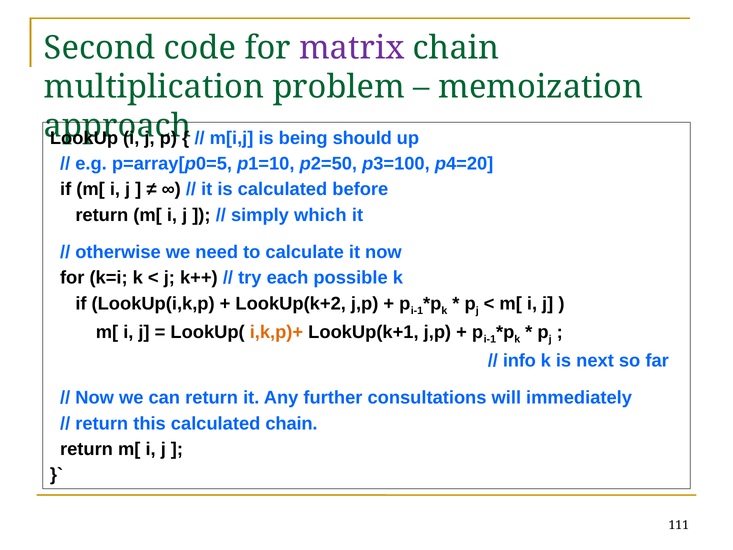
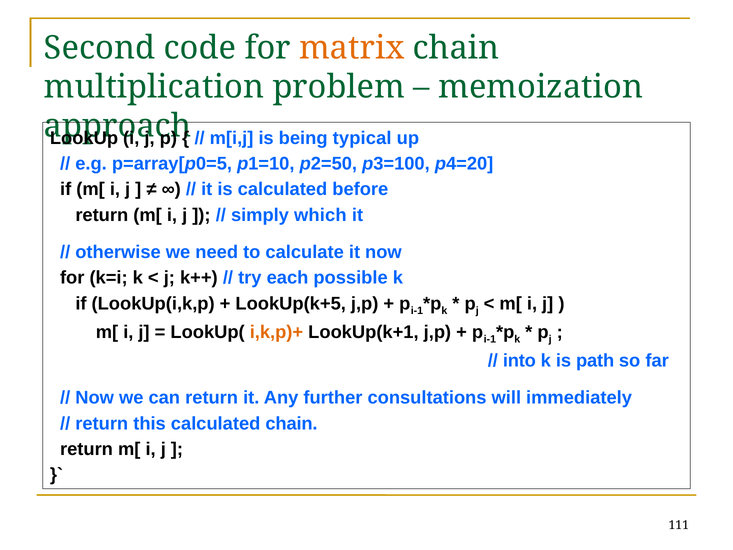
matrix colour: purple -> orange
should: should -> typical
LookUp(k+2: LookUp(k+2 -> LookUp(k+5
info: info -> into
next: next -> path
